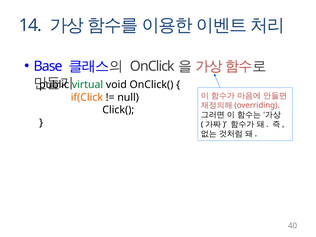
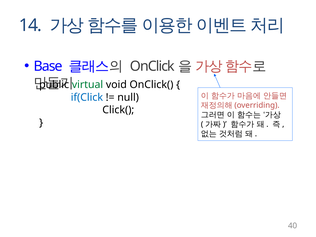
if(Click colour: orange -> blue
